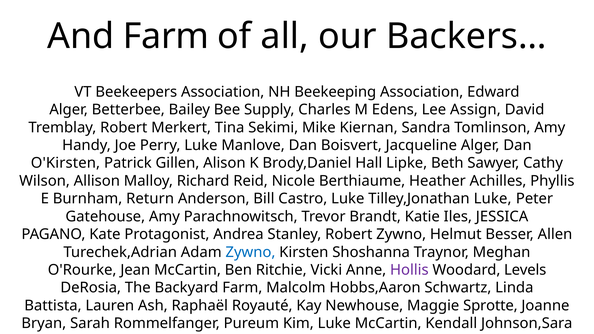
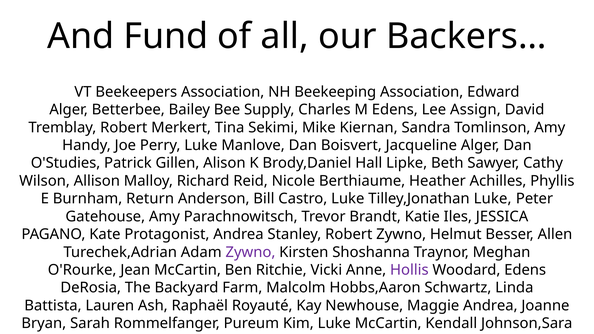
And Farm: Farm -> Fund
O'Kirsten: O'Kirsten -> O'Studies
Zywno at (250, 252) colour: blue -> purple
Woodard Levels: Levels -> Edens
Maggie Sprotte: Sprotte -> Andrea
